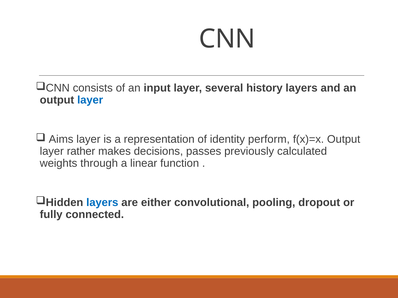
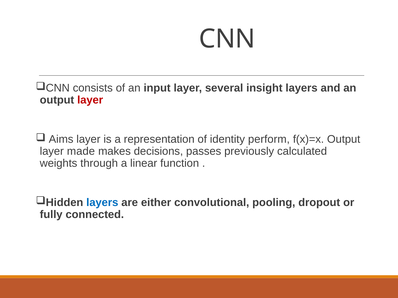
history: history -> insight
layer at (90, 100) colour: blue -> red
rather: rather -> made
